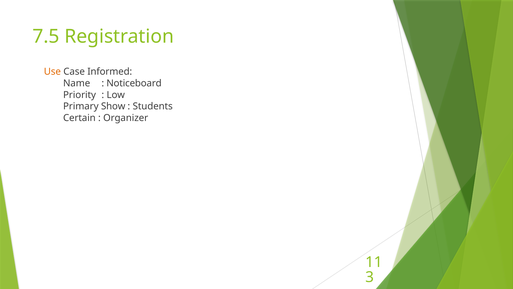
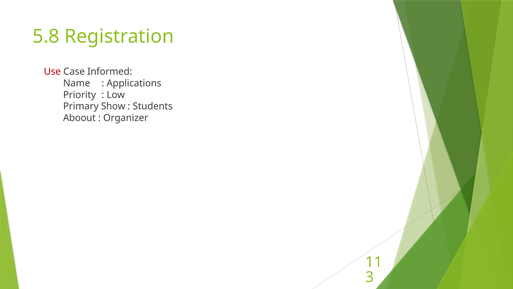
7.5: 7.5 -> 5.8
Use colour: orange -> red
Noticeboard: Noticeboard -> Applications
Certain: Certain -> Aboout
